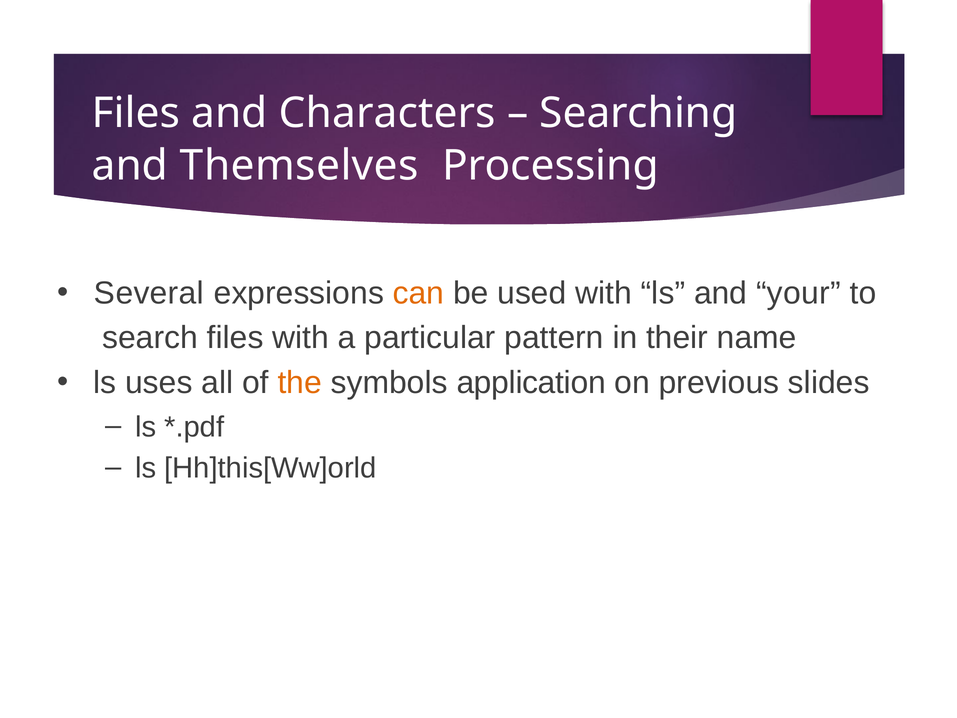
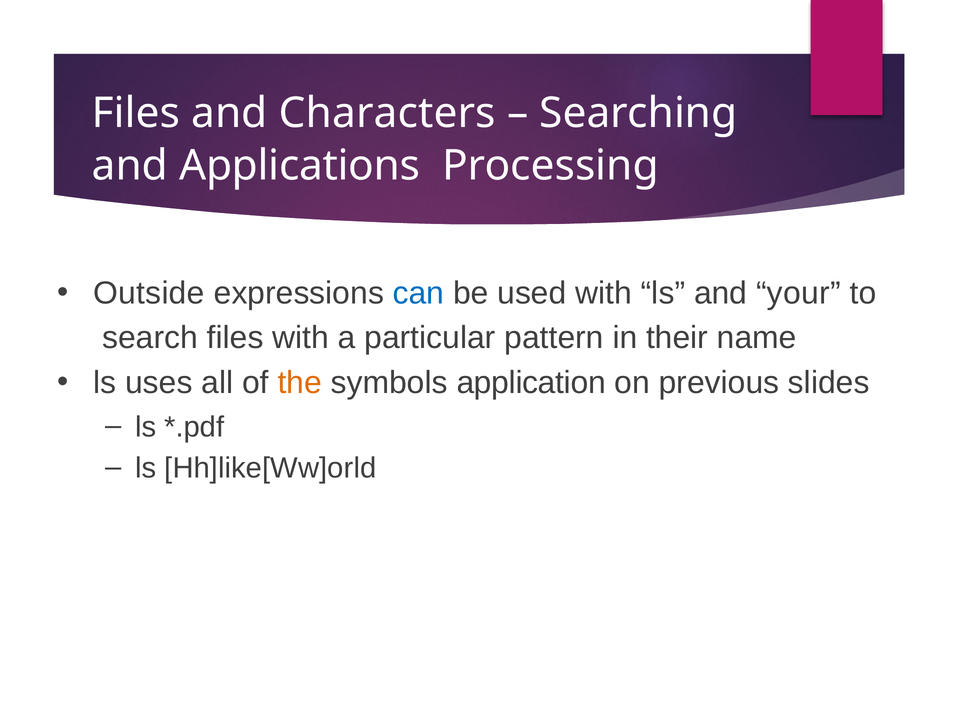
Themselves: Themselves -> Applications
Several: Several -> Outside
can colour: orange -> blue
Hh]this[Ww]orld: Hh]this[Ww]orld -> Hh]like[Ww]orld
